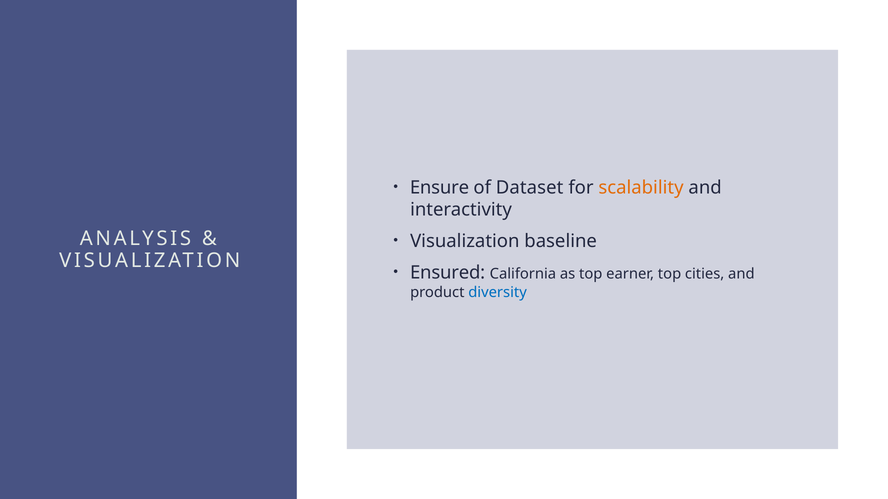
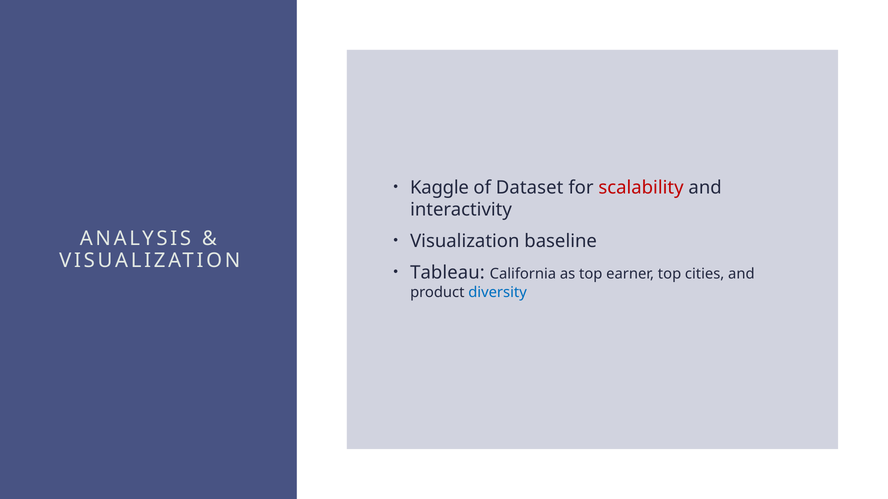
Ensure: Ensure -> Kaggle
scalability colour: orange -> red
Ensured: Ensured -> Tableau
